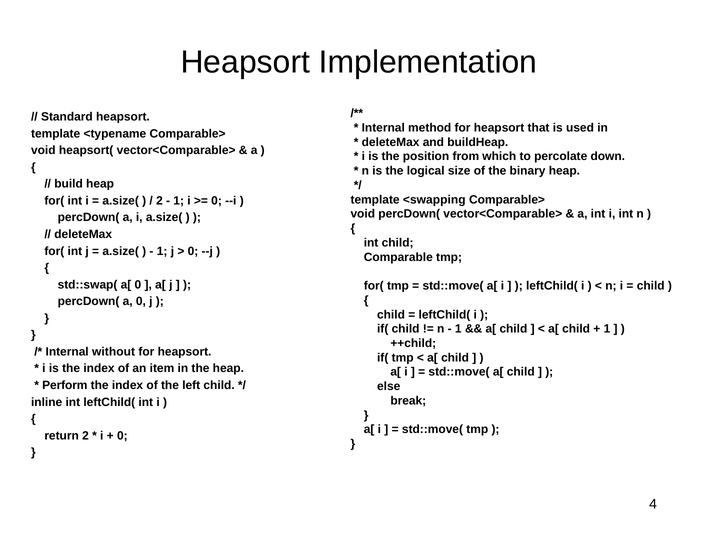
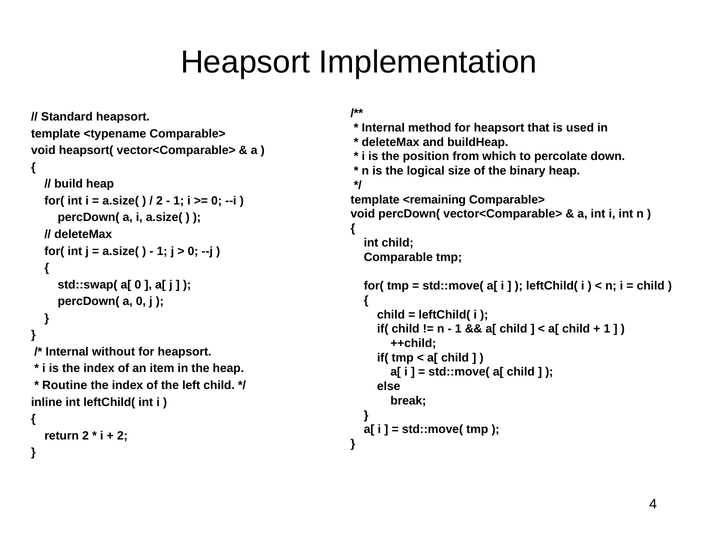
<swapping: <swapping -> <remaining
Perform: Perform -> Routine
0 at (122, 435): 0 -> 2
